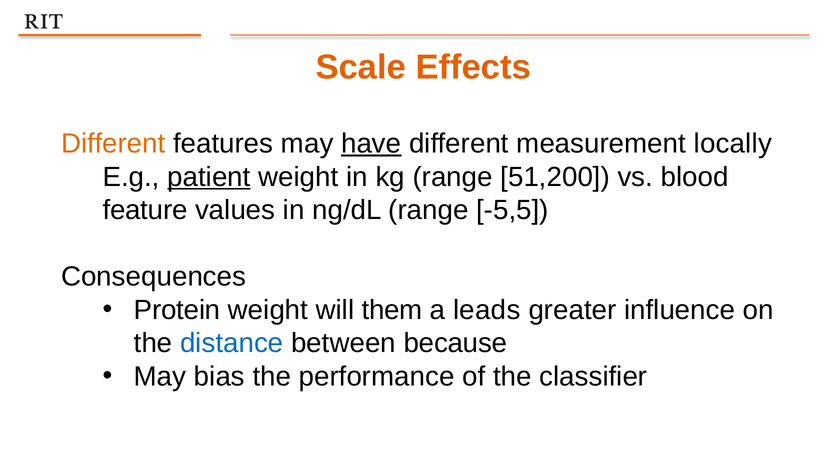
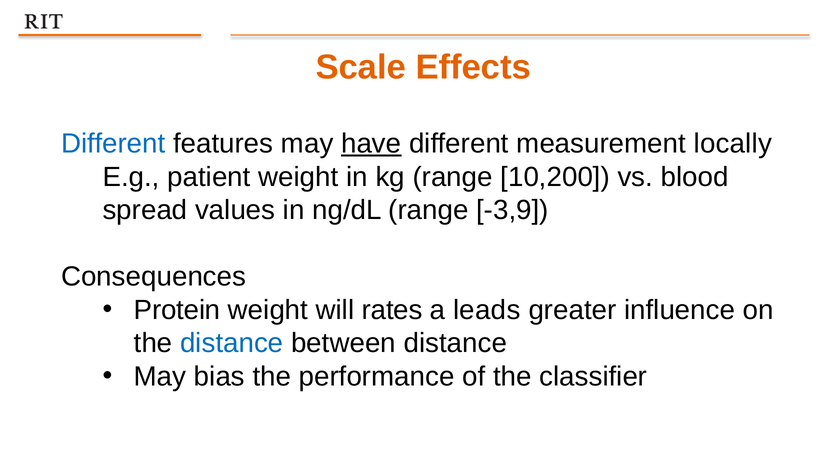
Different at (113, 144) colour: orange -> blue
patient underline: present -> none
51,200: 51,200 -> 10,200
feature: feature -> spread
-5,5: -5,5 -> -3,9
them: them -> rates
between because: because -> distance
